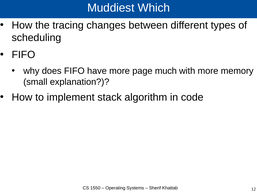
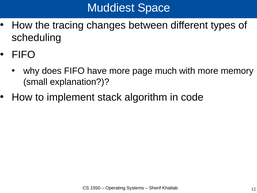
Which: Which -> Space
